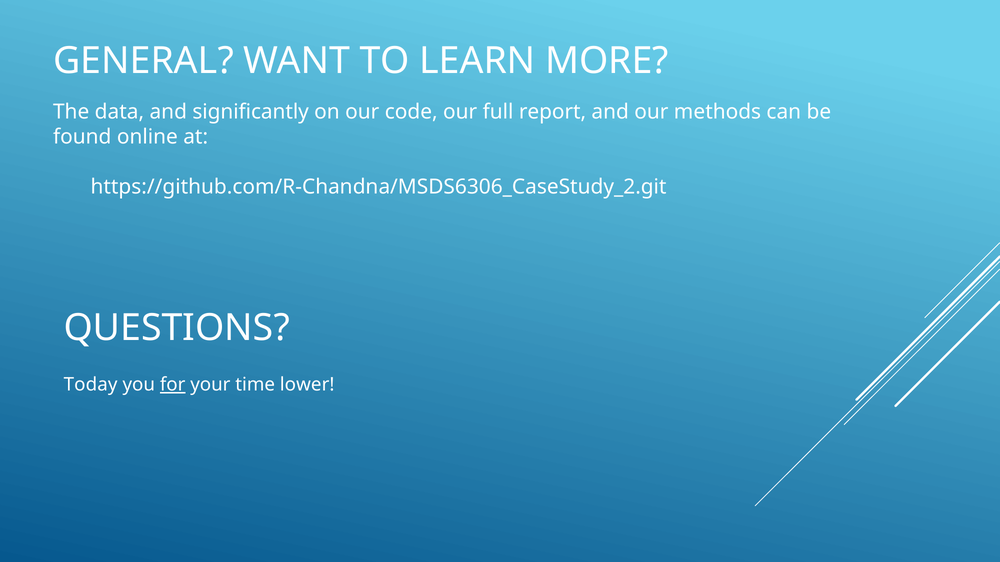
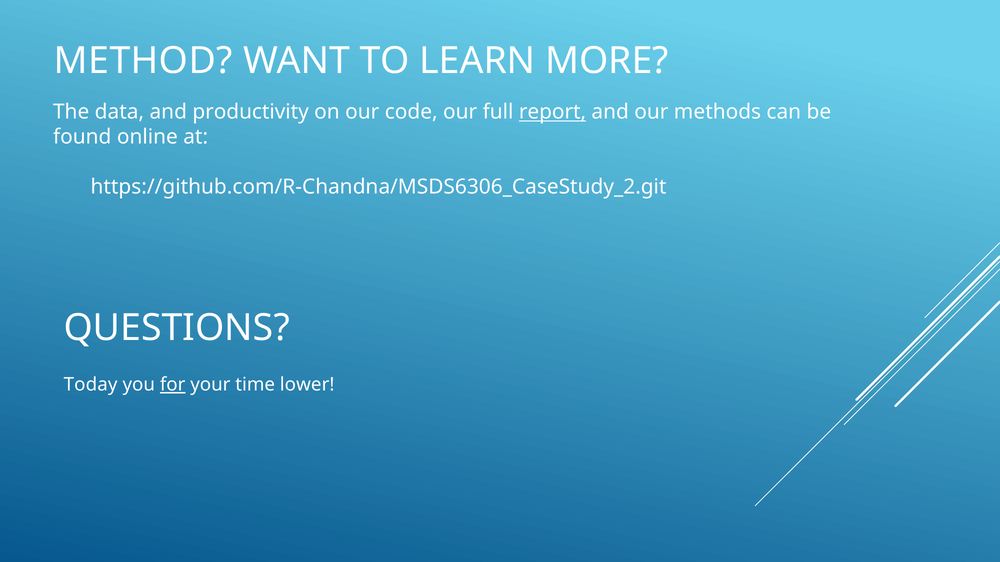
GENERAL: GENERAL -> METHOD
significantly: significantly -> productivity
report underline: none -> present
